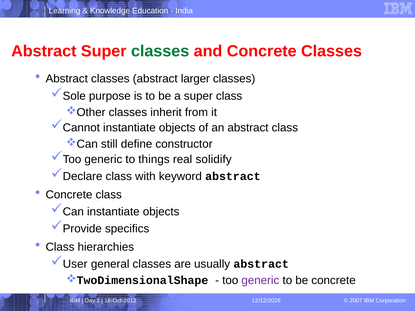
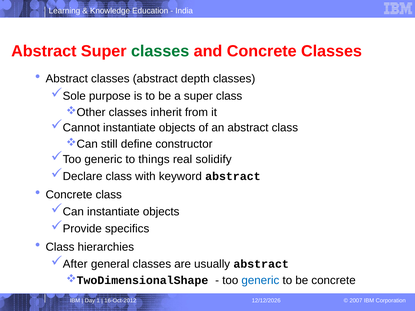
larger: larger -> depth
User: User -> After
generic at (260, 281) colour: purple -> blue
